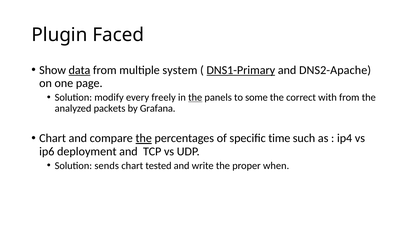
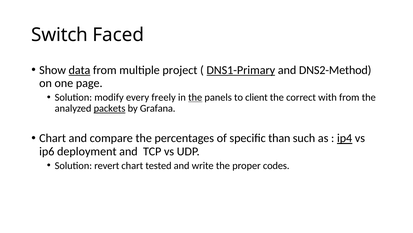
Plugin: Plugin -> Switch
system: system -> project
DNS2-Apache: DNS2-Apache -> DNS2-Method
some: some -> client
packets underline: none -> present
the at (144, 138) underline: present -> none
time: time -> than
ip4 underline: none -> present
sends: sends -> revert
when: when -> codes
